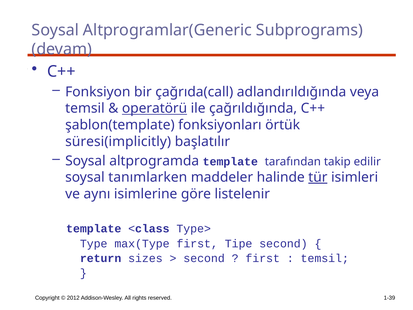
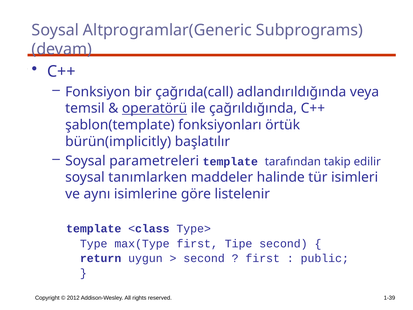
süresi(implicitly: süresi(implicitly -> bürün(implicitly
altprogramda: altprogramda -> parametreleri
tür underline: present -> none
sizes: sizes -> uygun
temsil at (325, 258): temsil -> public
